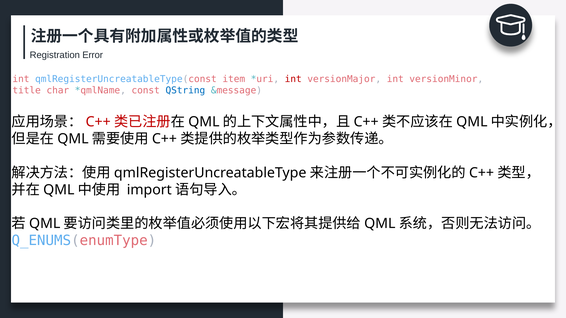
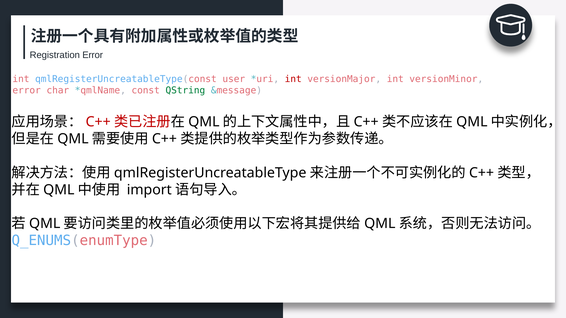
item: item -> user
title at (27, 90): title -> error
QString colour: blue -> green
